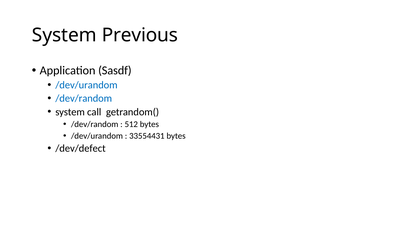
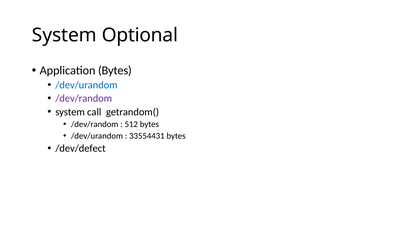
Previous: Previous -> Optional
Application Sasdf: Sasdf -> Bytes
/dev/random at (84, 99) colour: blue -> purple
